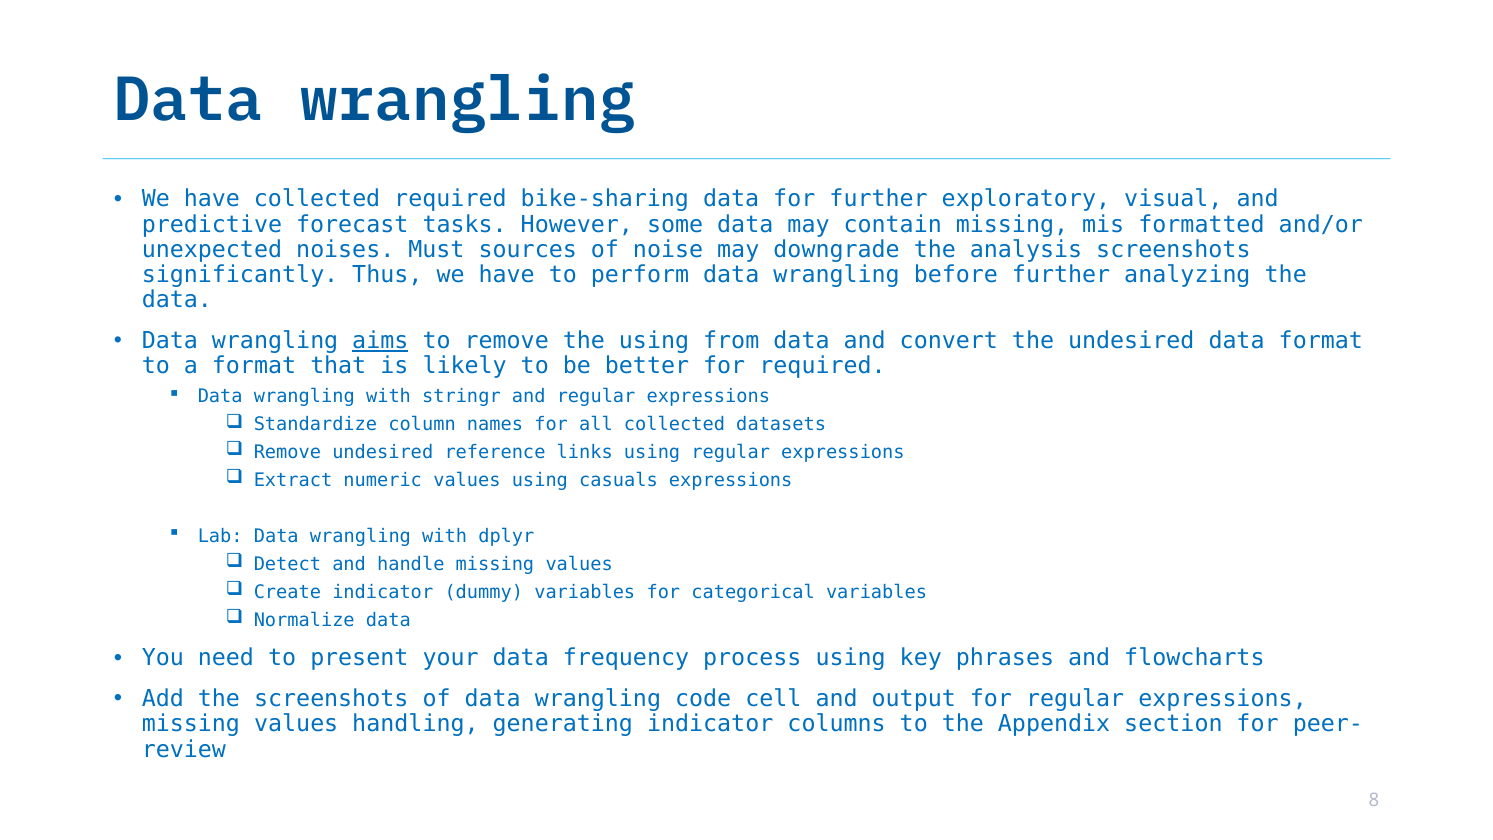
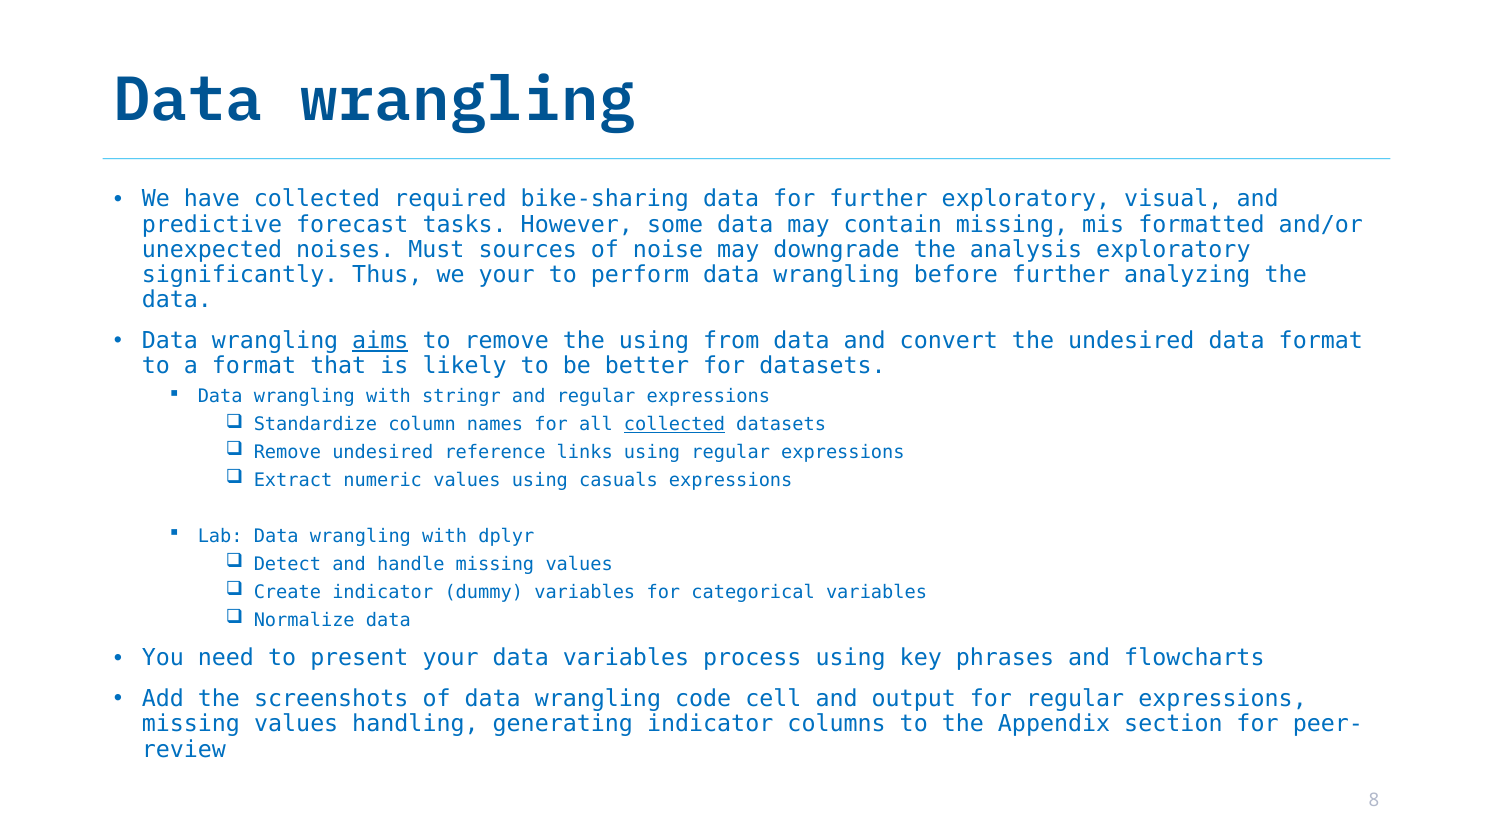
analysis screenshots: screenshots -> exploratory
Thus we have: have -> your
for required: required -> datasets
collected at (675, 424) underline: none -> present
data frequency: frequency -> variables
